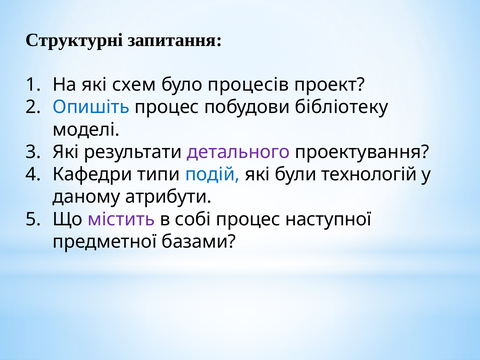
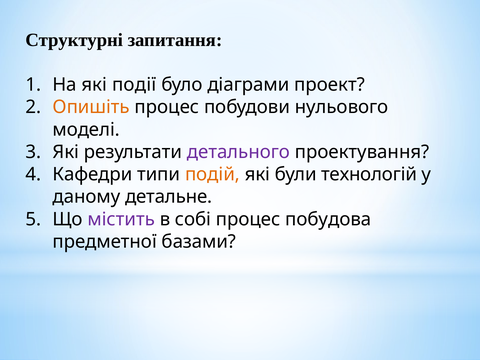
схем: схем -> події
процесів: процесів -> діаграми
Опишіть colour: blue -> orange
бібліотеку: бібліотеку -> нульового
подій colour: blue -> orange
атрибути: атрибути -> детальне
наступної: наступної -> побудова
